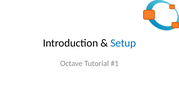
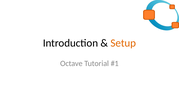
Setup colour: blue -> orange
